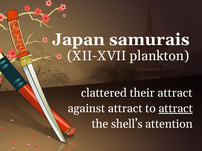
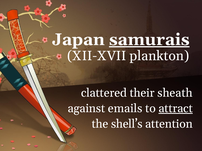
samurais underline: none -> present
their attract: attract -> sheath
against attract: attract -> emails
